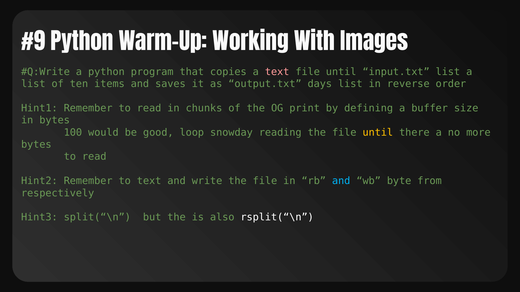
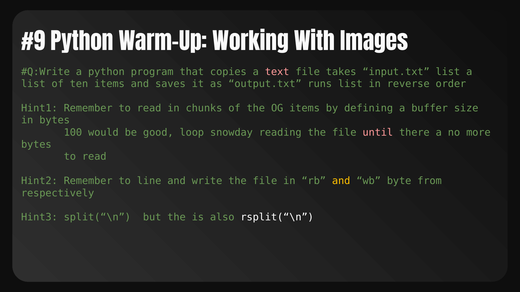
until at (341, 72): until -> takes
days: days -> runs
OG print: print -> items
until at (378, 133) colour: yellow -> pink
to text: text -> line
and at (341, 181) colour: light blue -> yellow
